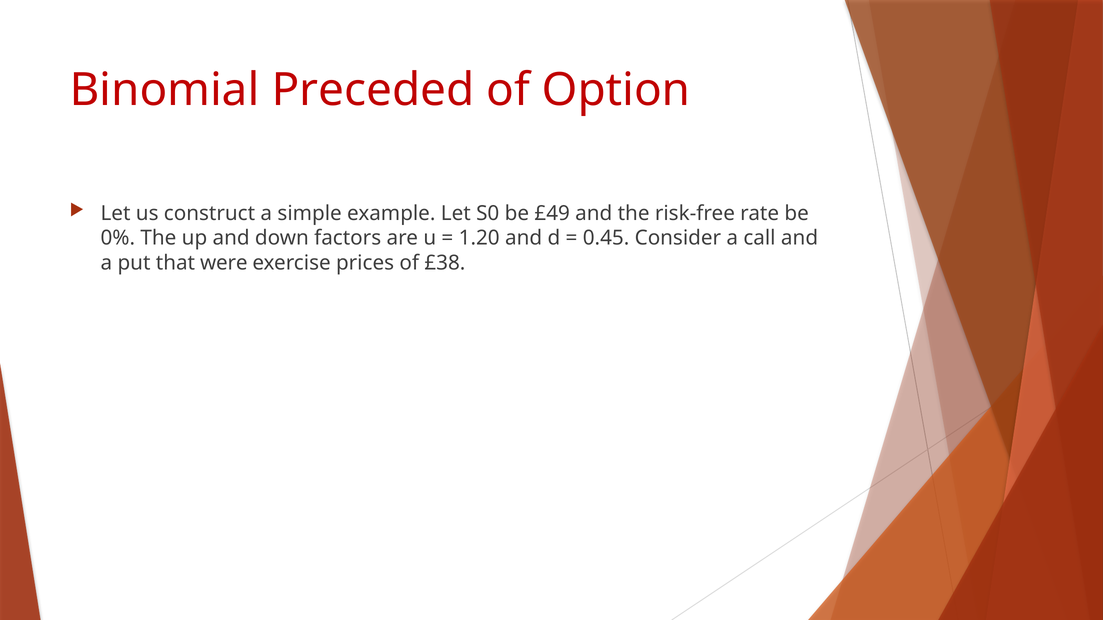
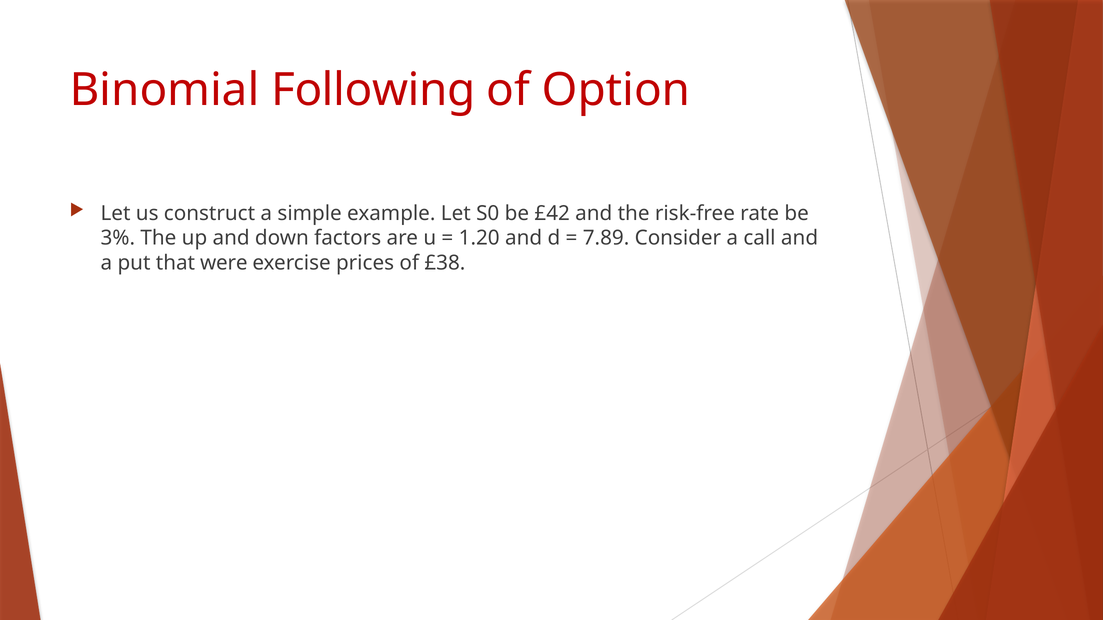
Preceded: Preceded -> Following
£49: £49 -> £42
0%: 0% -> 3%
0.45: 0.45 -> 7.89
